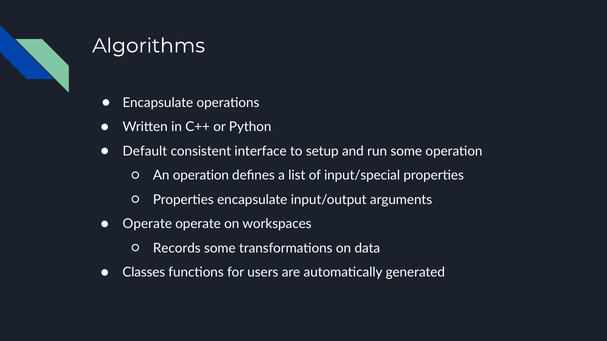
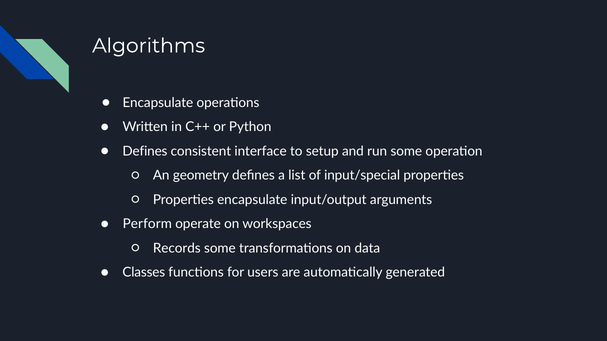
Default at (145, 151): Default -> Defines
An operation: operation -> geometry
Operate at (147, 224): Operate -> Perform
